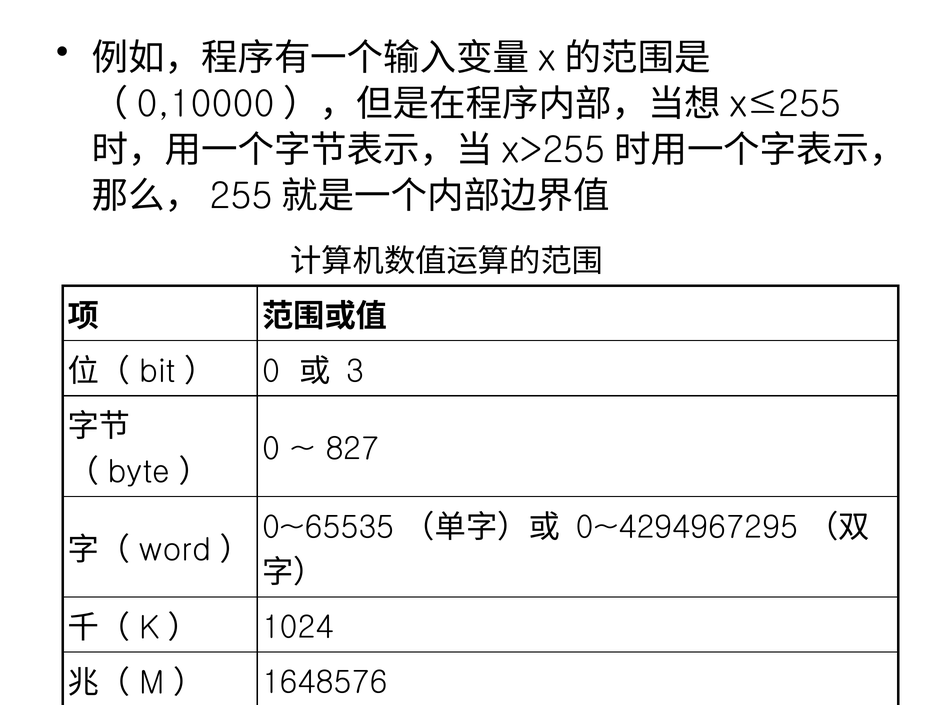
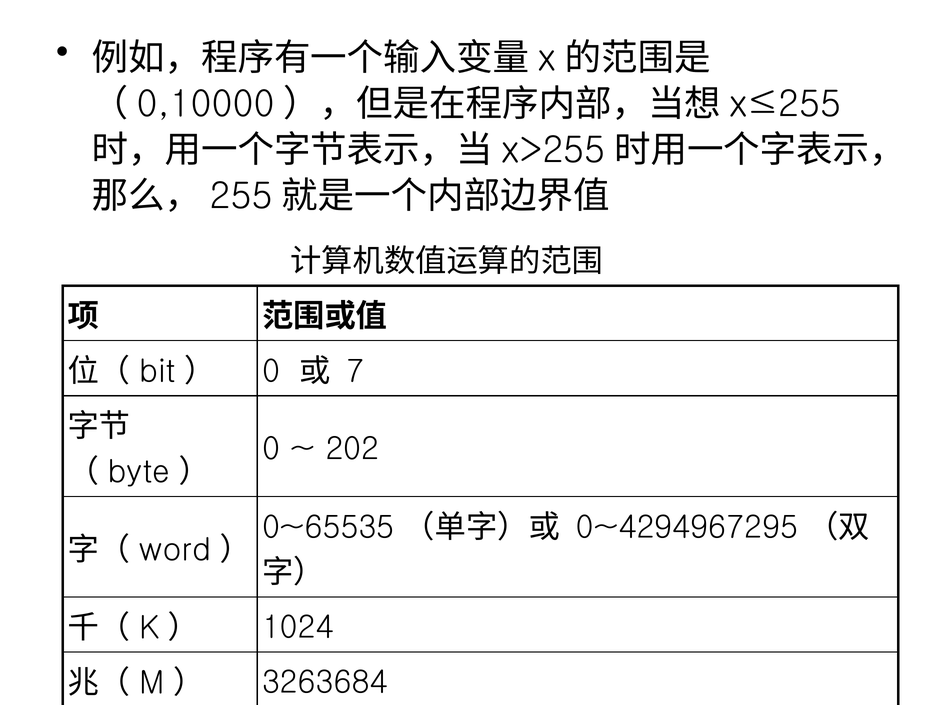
3: 3 -> 7
827: 827 -> 202
1648576: 1648576 -> 3263684
